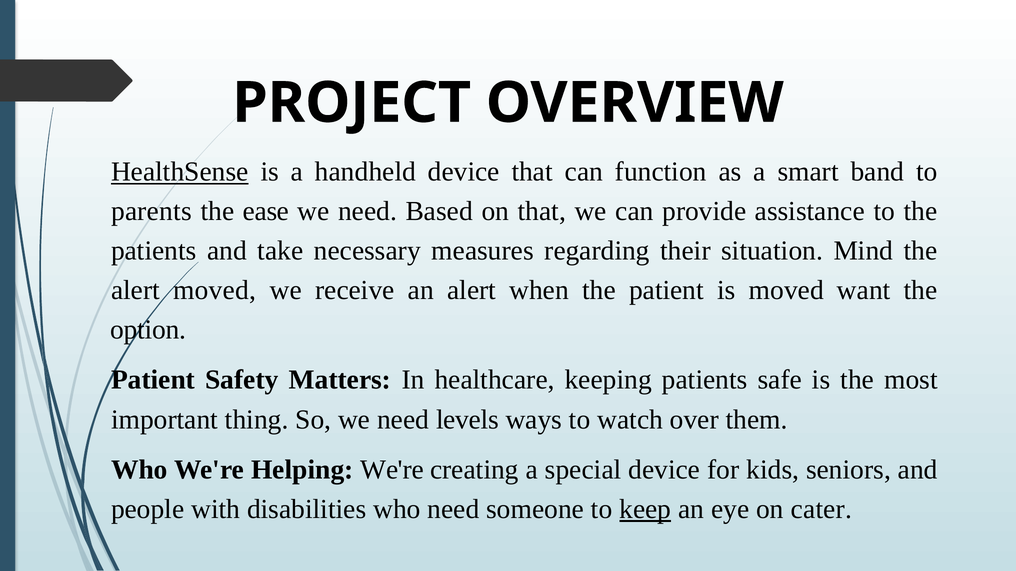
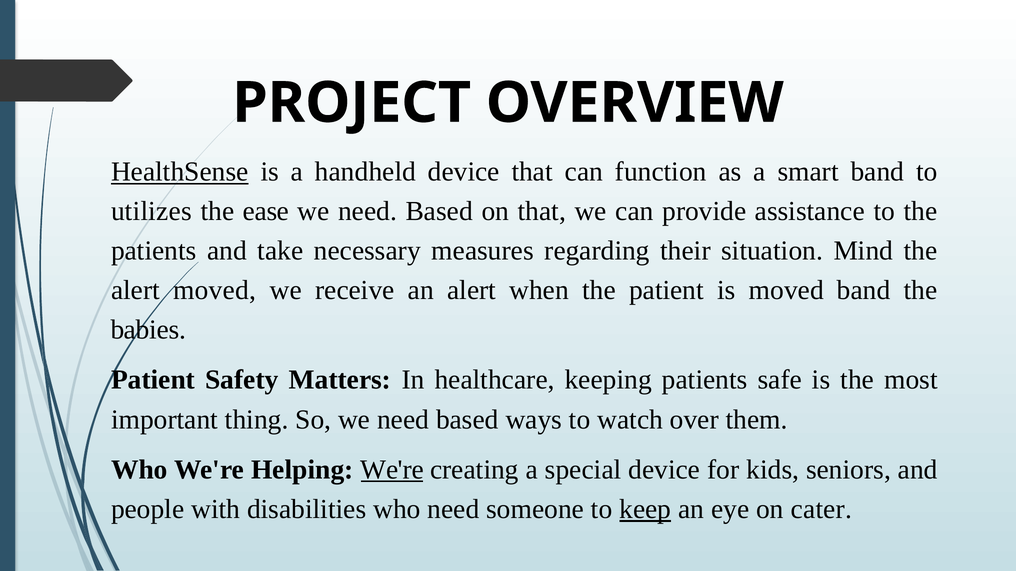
parents: parents -> utilizes
moved want: want -> band
option: option -> babies
So we need levels: levels -> based
We're at (392, 470) underline: none -> present
